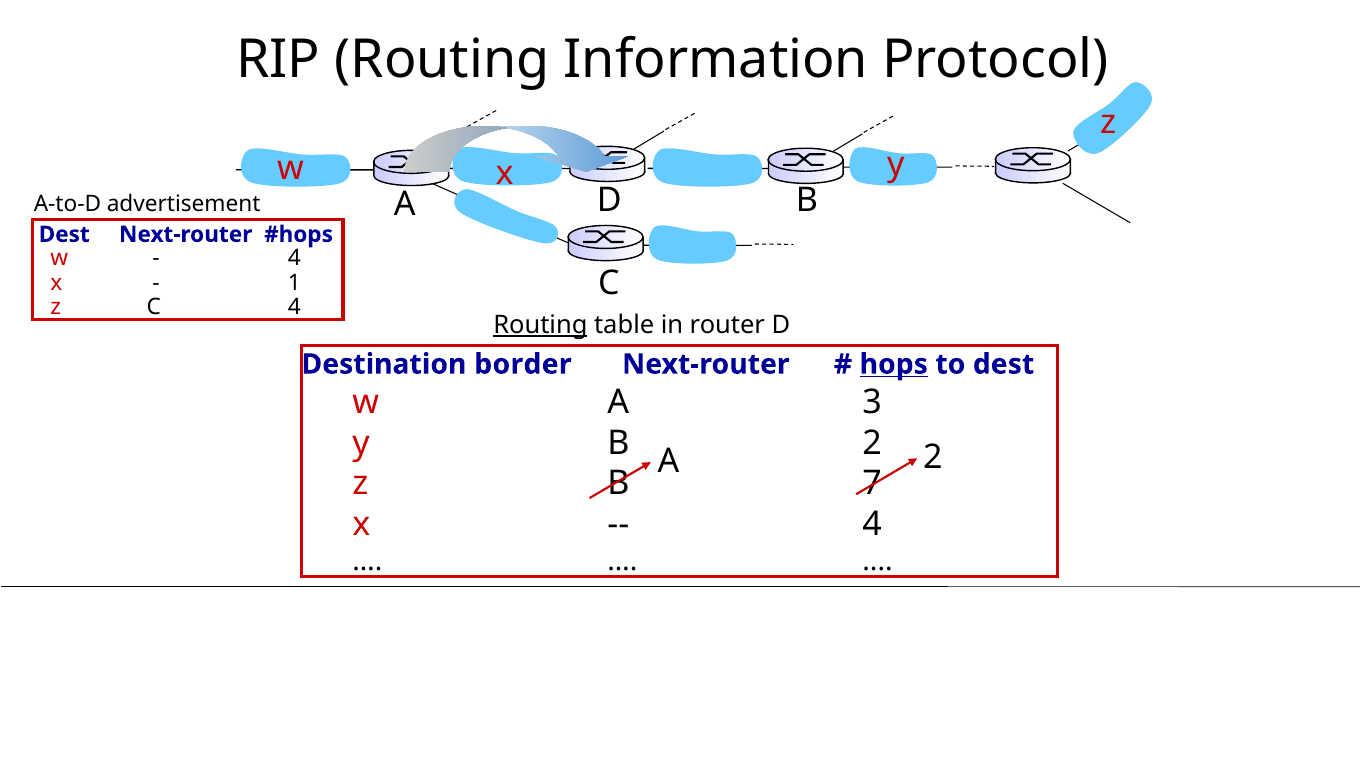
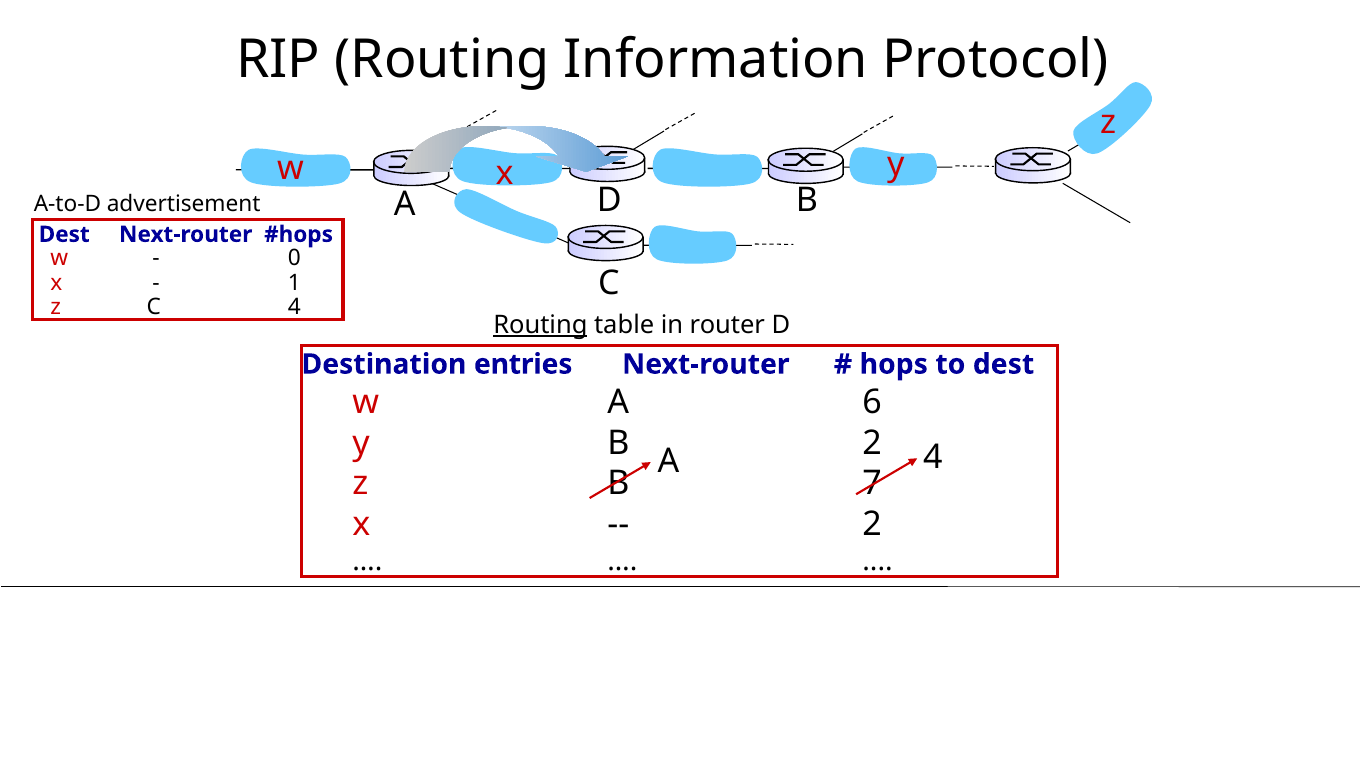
4 at (294, 258): 4 -> 0
border: border -> entries
hops underline: present -> none
3: 3 -> 6
A 2: 2 -> 4
4 at (872, 524): 4 -> 2
